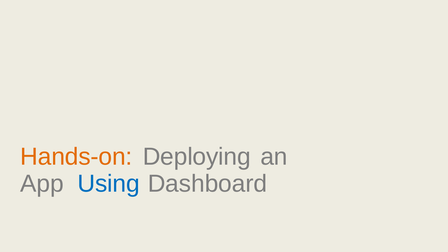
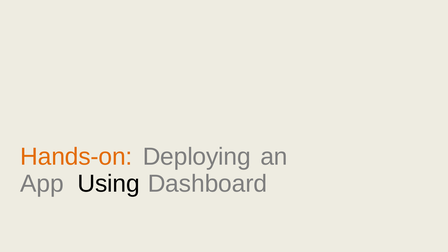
Using colour: blue -> black
